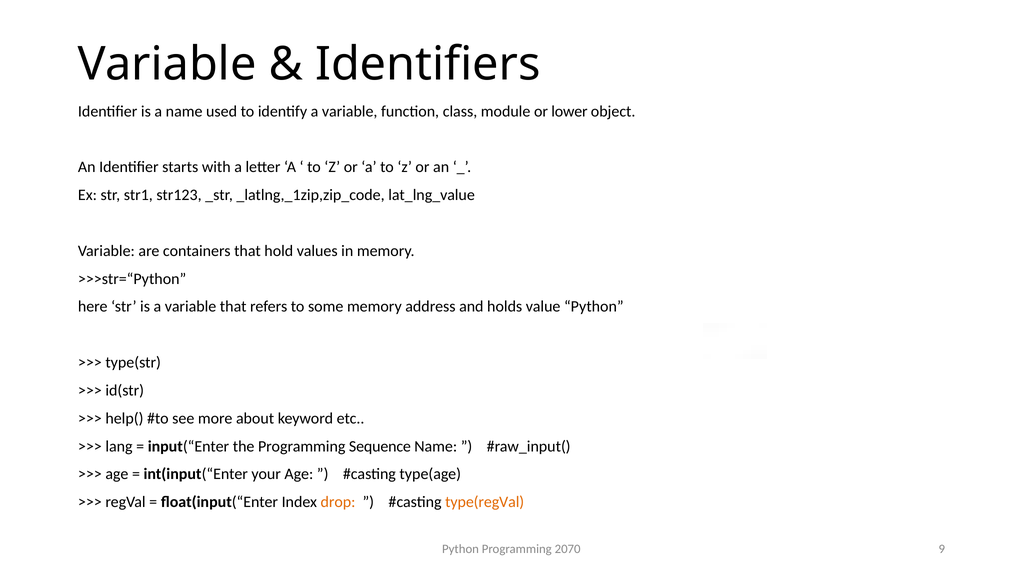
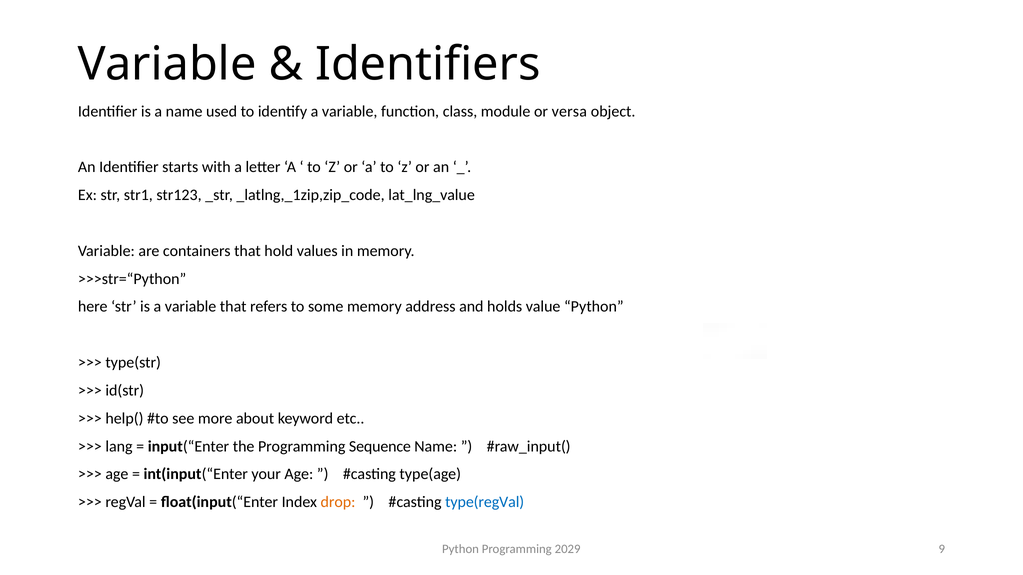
lower: lower -> versa
type(regVal colour: orange -> blue
2070: 2070 -> 2029
